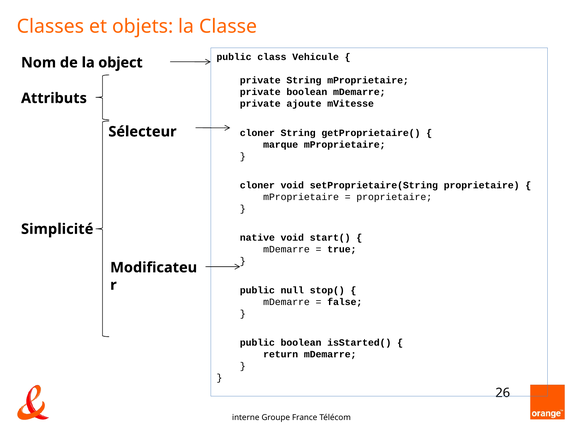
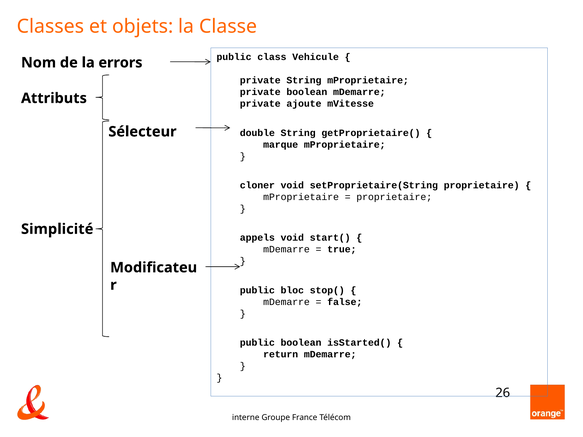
object: object -> errors
cloner at (257, 133): cloner -> double
native: native -> appels
null: null -> bloc
